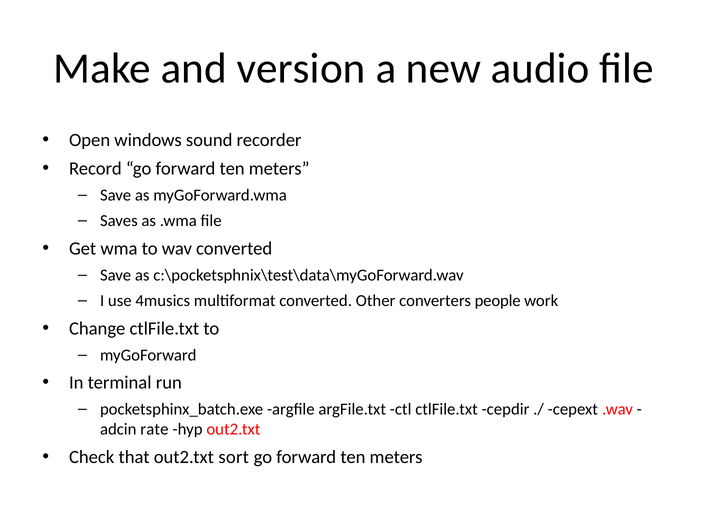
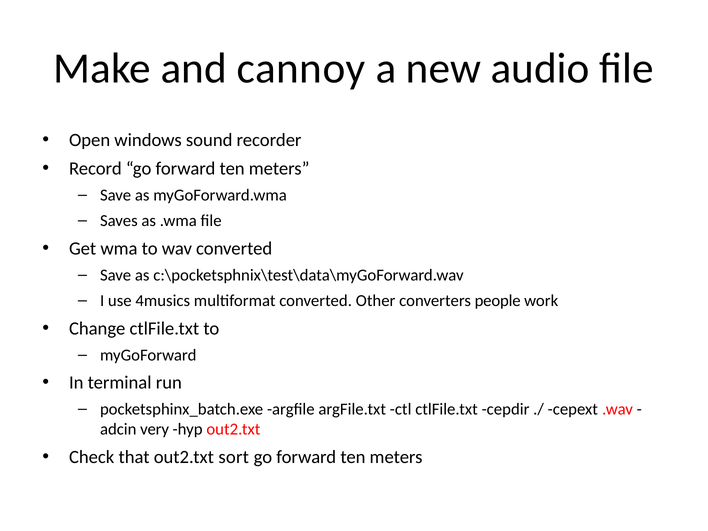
version: version -> cannoy
rate: rate -> very
